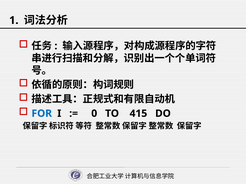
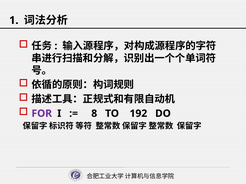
FOR colour: blue -> purple
0: 0 -> 8
415: 415 -> 192
